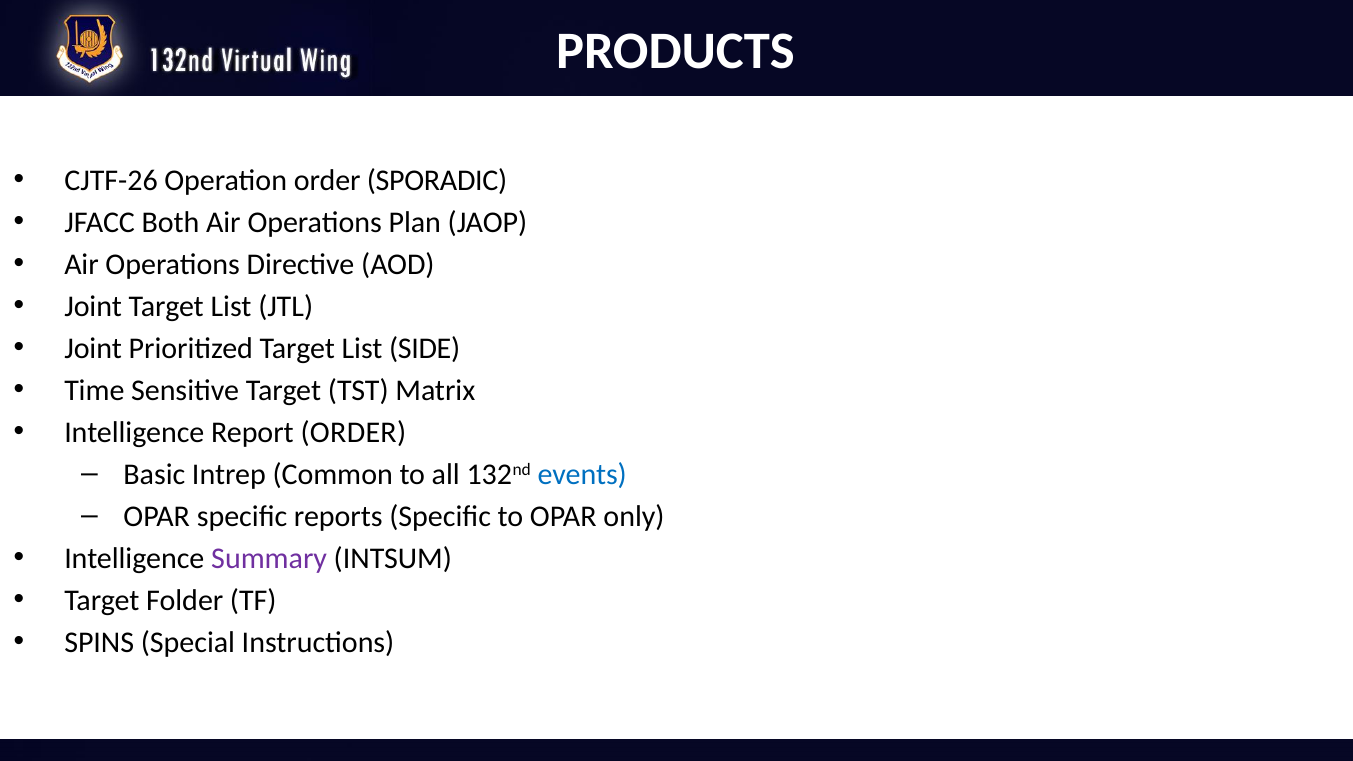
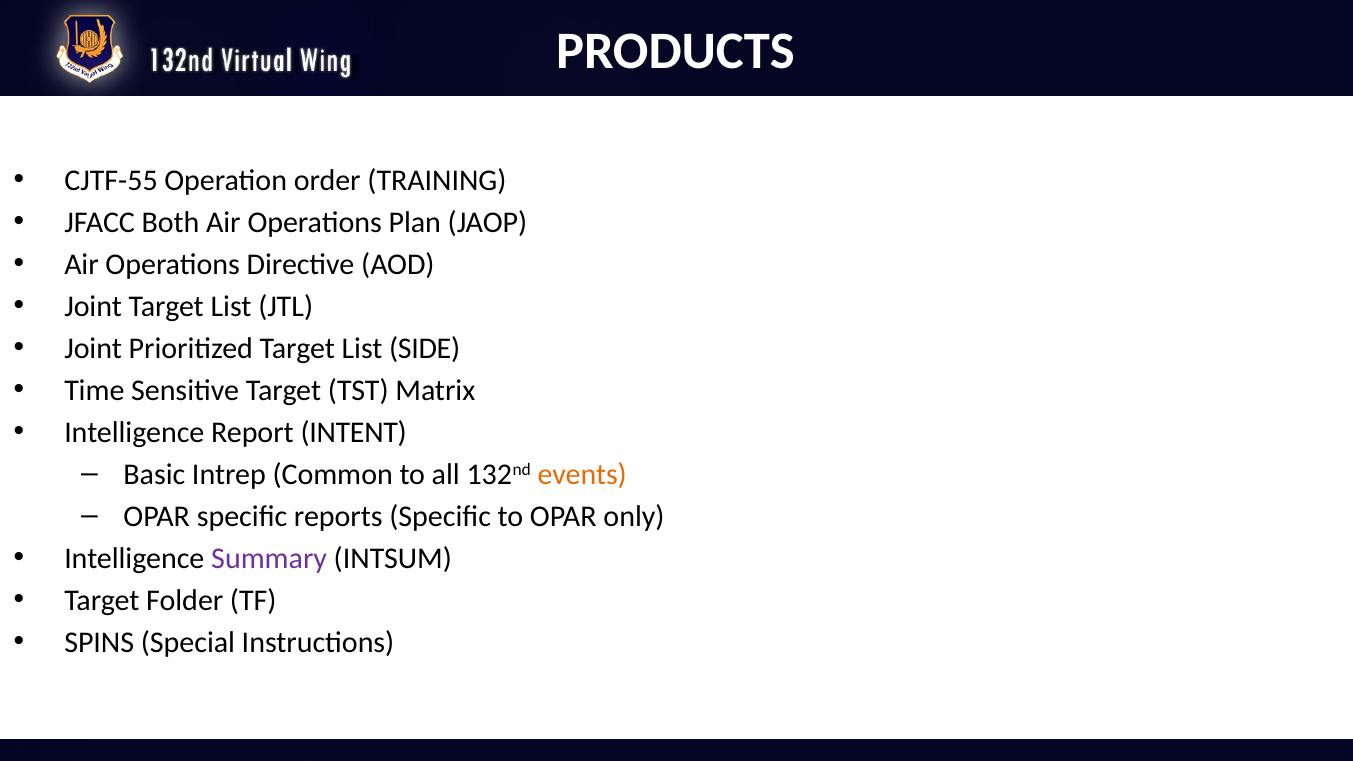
CJTF-26: CJTF-26 -> CJTF-55
SPORADIC: SPORADIC -> TRAINING
Report ORDER: ORDER -> INTENT
events colour: blue -> orange
